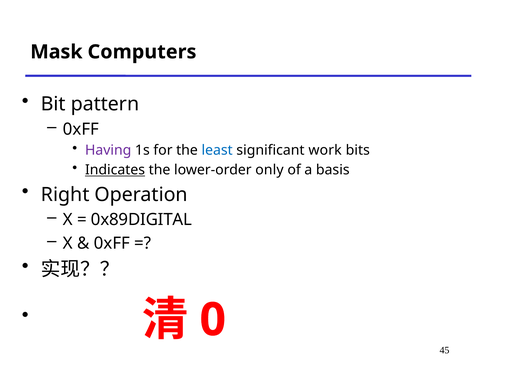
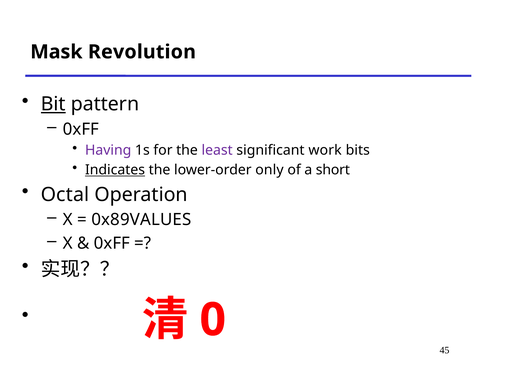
Computers: Computers -> Revolution
Bit underline: none -> present
least colour: blue -> purple
basis: basis -> short
Right: Right -> Octal
0x89DIGITAL: 0x89DIGITAL -> 0x89VALUES
